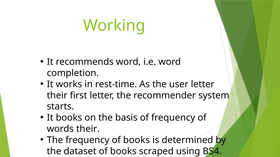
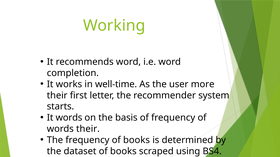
rest-time: rest-time -> well-time
user letter: letter -> more
It books: books -> words
